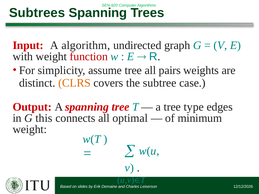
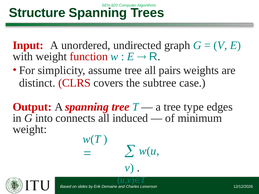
Subtrees: Subtrees -> Structure
algorithm: algorithm -> unordered
CLRS colour: orange -> red
this: this -> into
optimal: optimal -> induced
